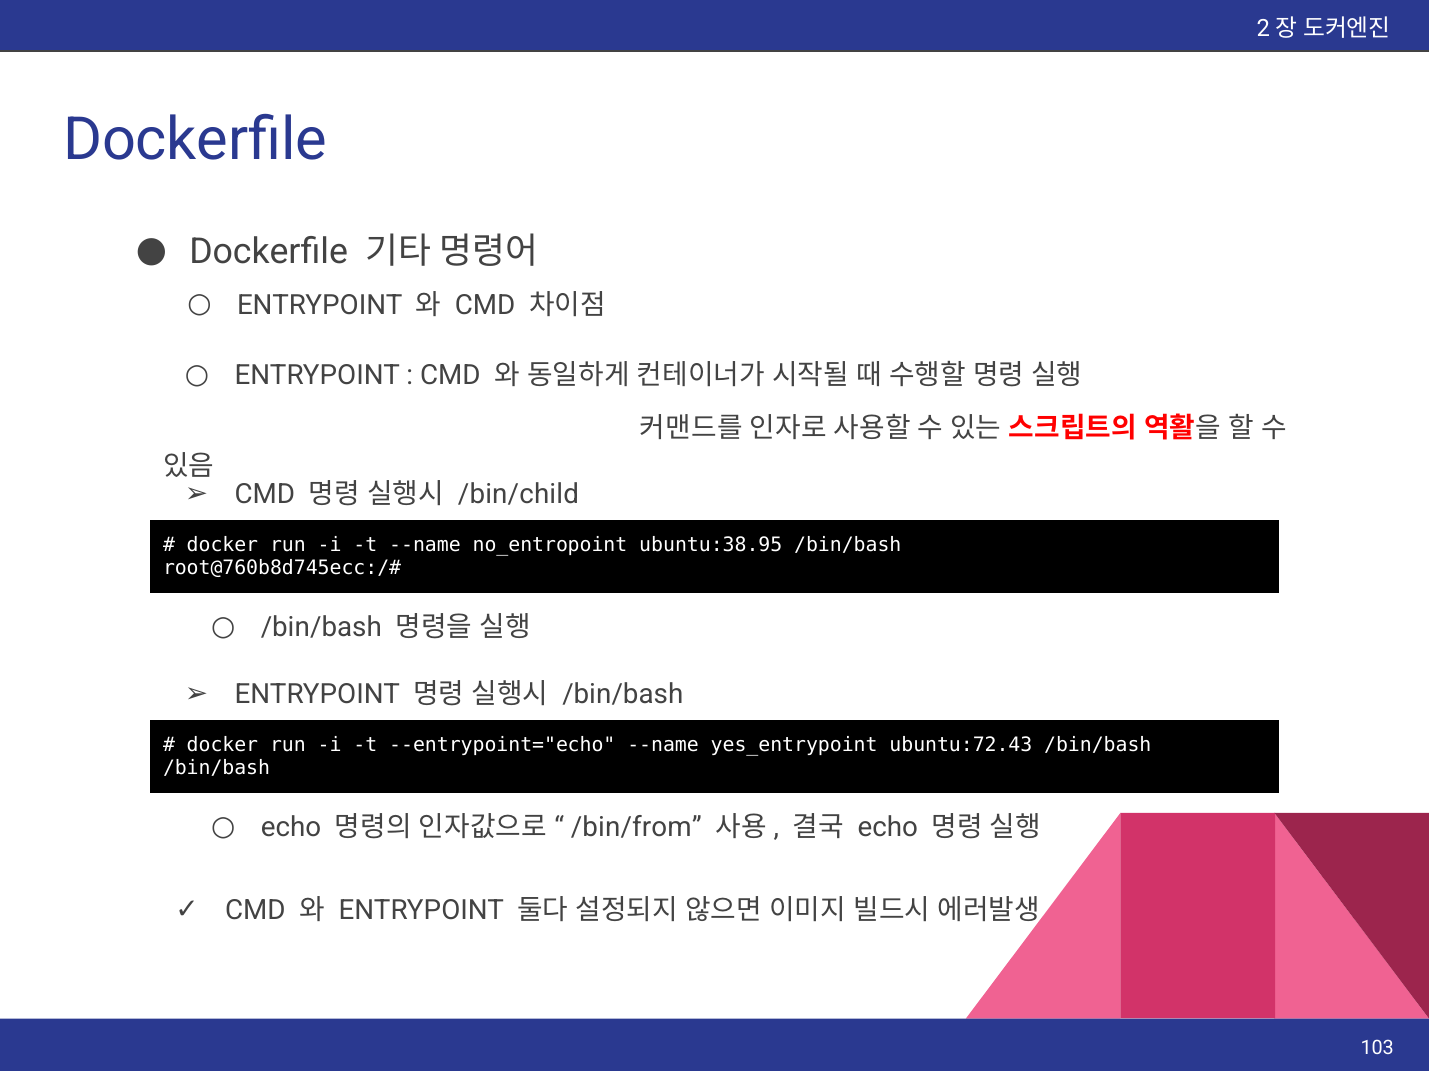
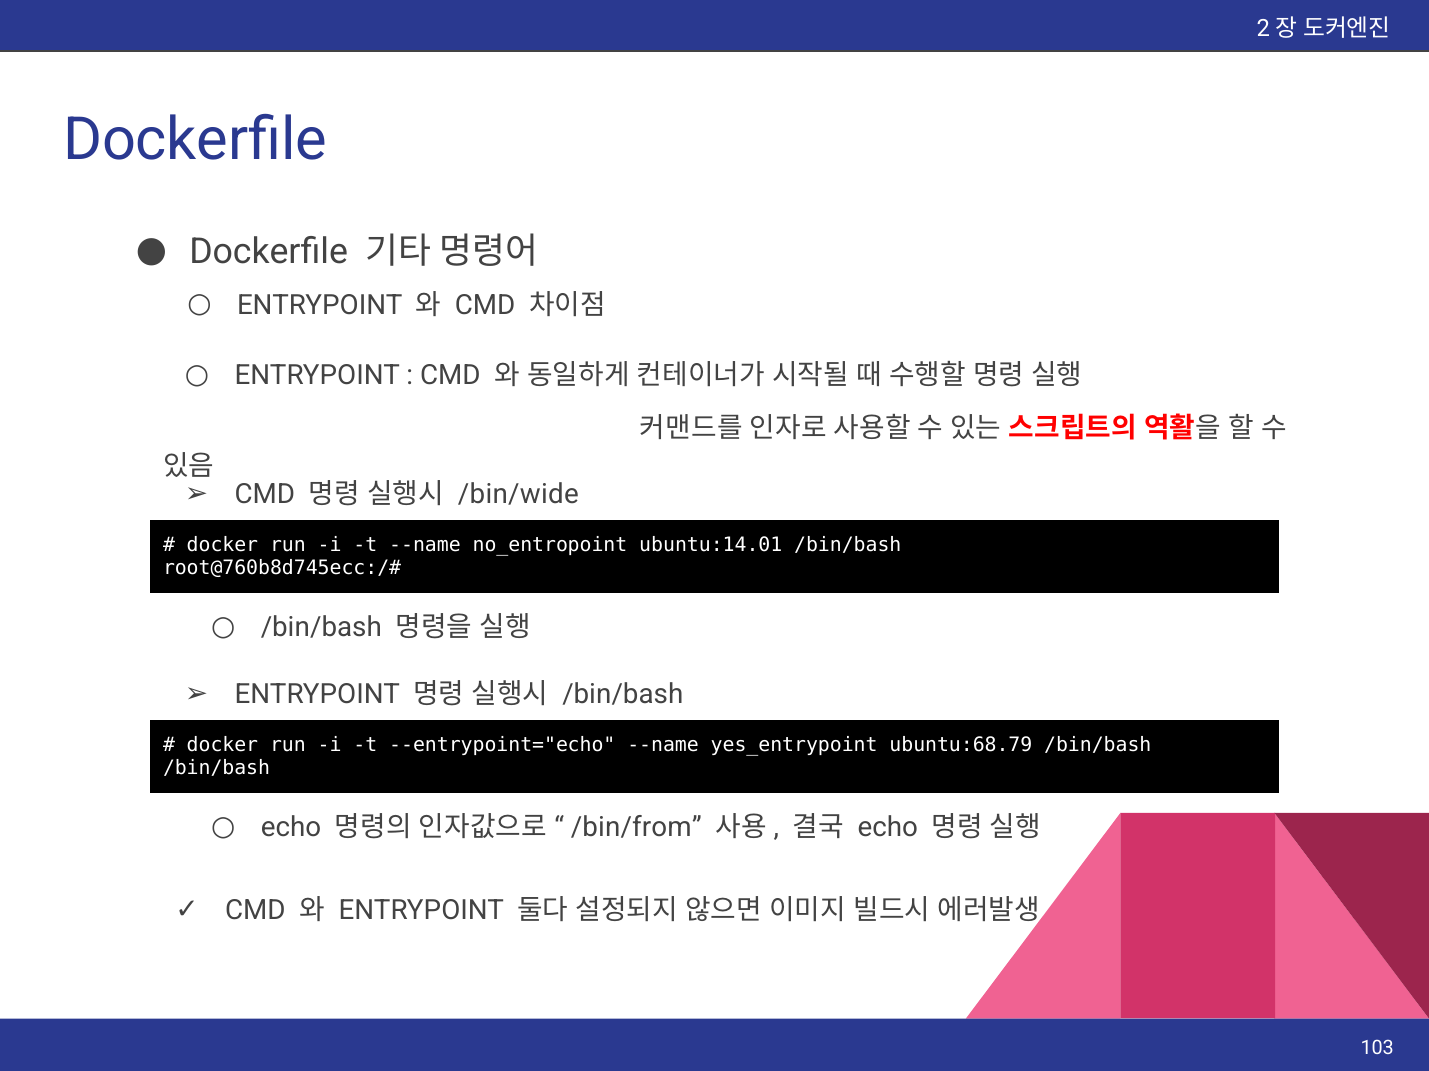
/bin/child: /bin/child -> /bin/wide
ubuntu:38.95: ubuntu:38.95 -> ubuntu:14.01
ubuntu:72.43: ubuntu:72.43 -> ubuntu:68.79
